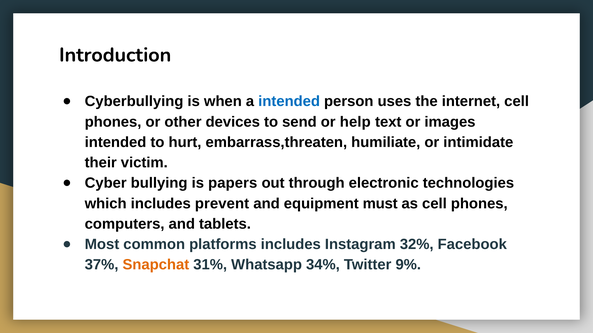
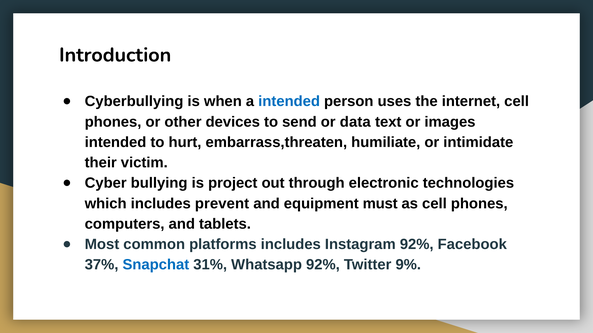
help: help -> data
papers: papers -> project
Instagram 32%: 32% -> 92%
Snapchat colour: orange -> blue
Whatsapp 34%: 34% -> 92%
